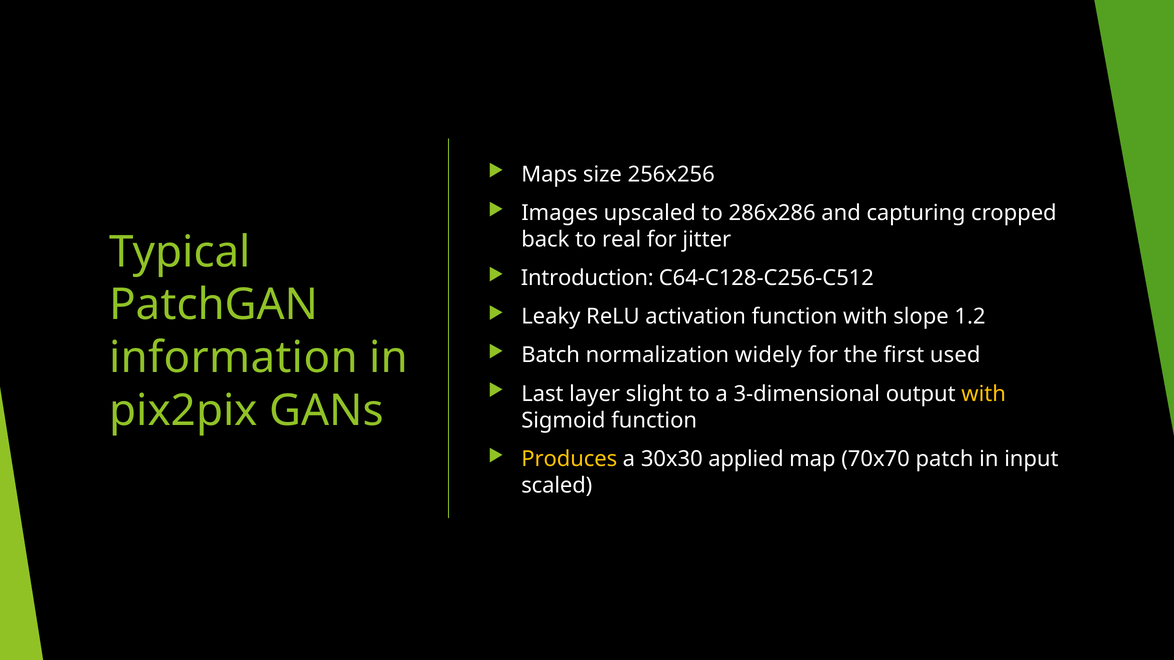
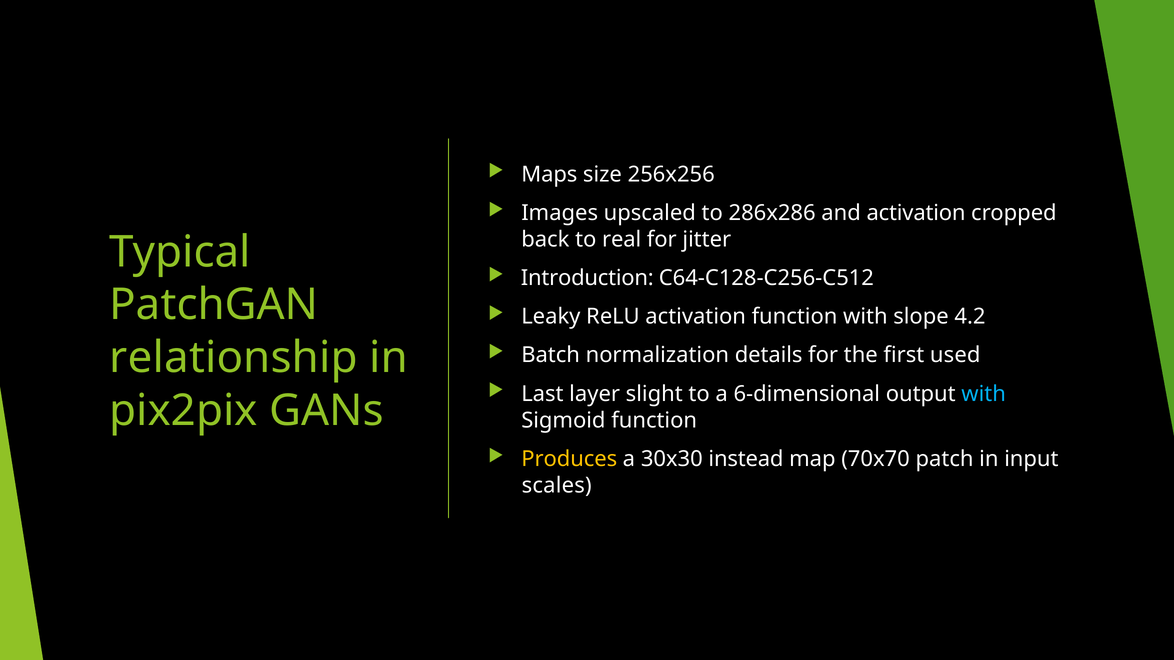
and capturing: capturing -> activation
1.2: 1.2 -> 4.2
information: information -> relationship
widely: widely -> details
3-dimensional: 3-dimensional -> 6-dimensional
with at (984, 394) colour: yellow -> light blue
applied: applied -> instead
scaled: scaled -> scales
